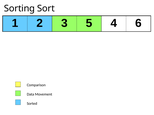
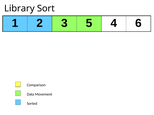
Sorting: Sorting -> Library
